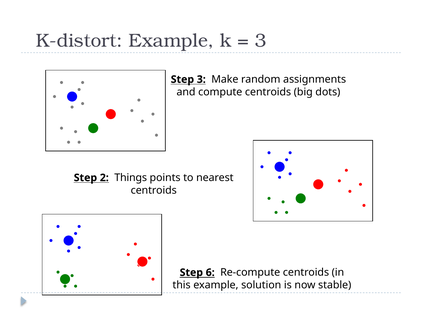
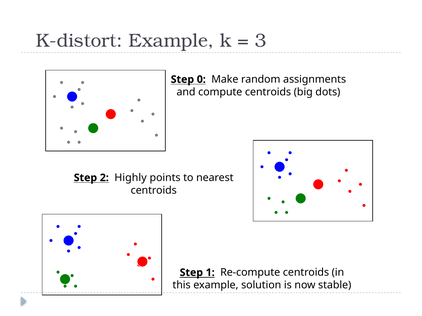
Step 3: 3 -> 0
Things: Things -> Highly
6: 6 -> 1
